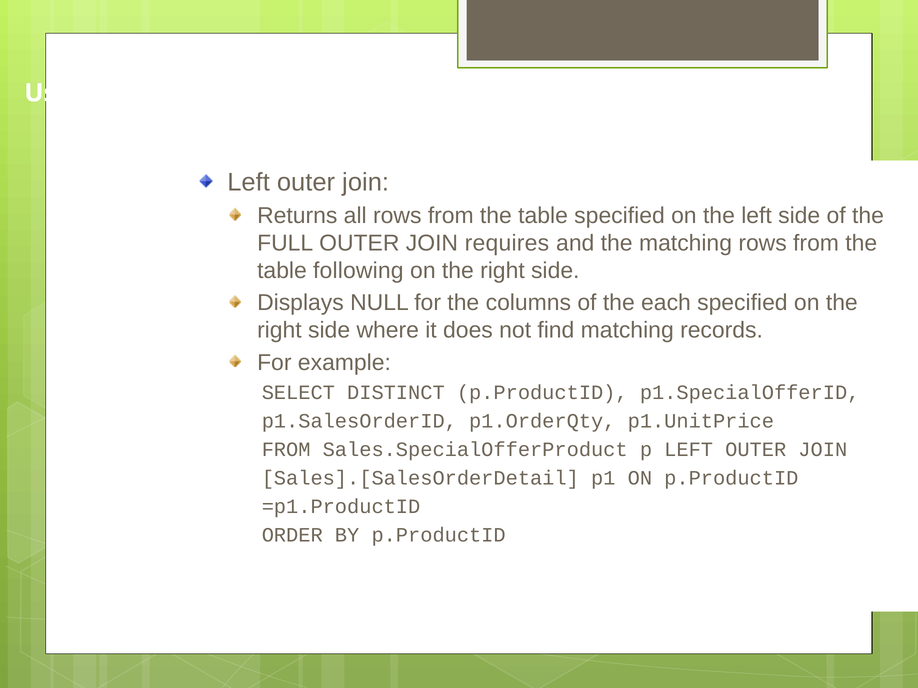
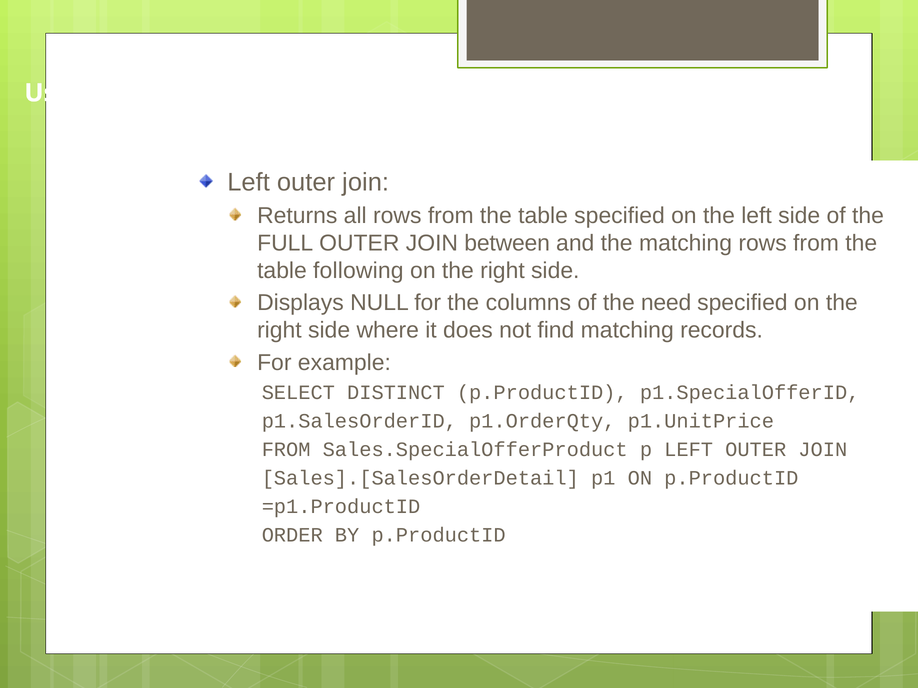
requires: requires -> between
each: each -> need
